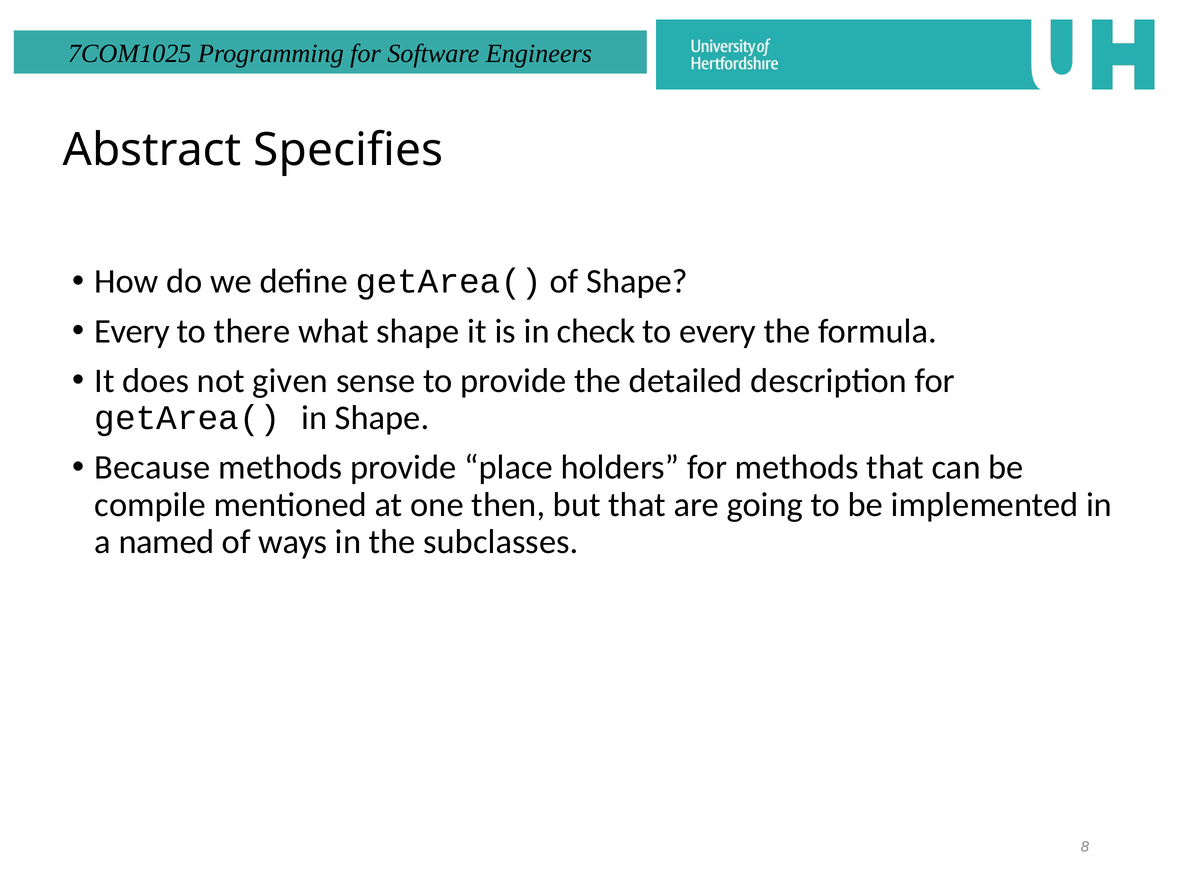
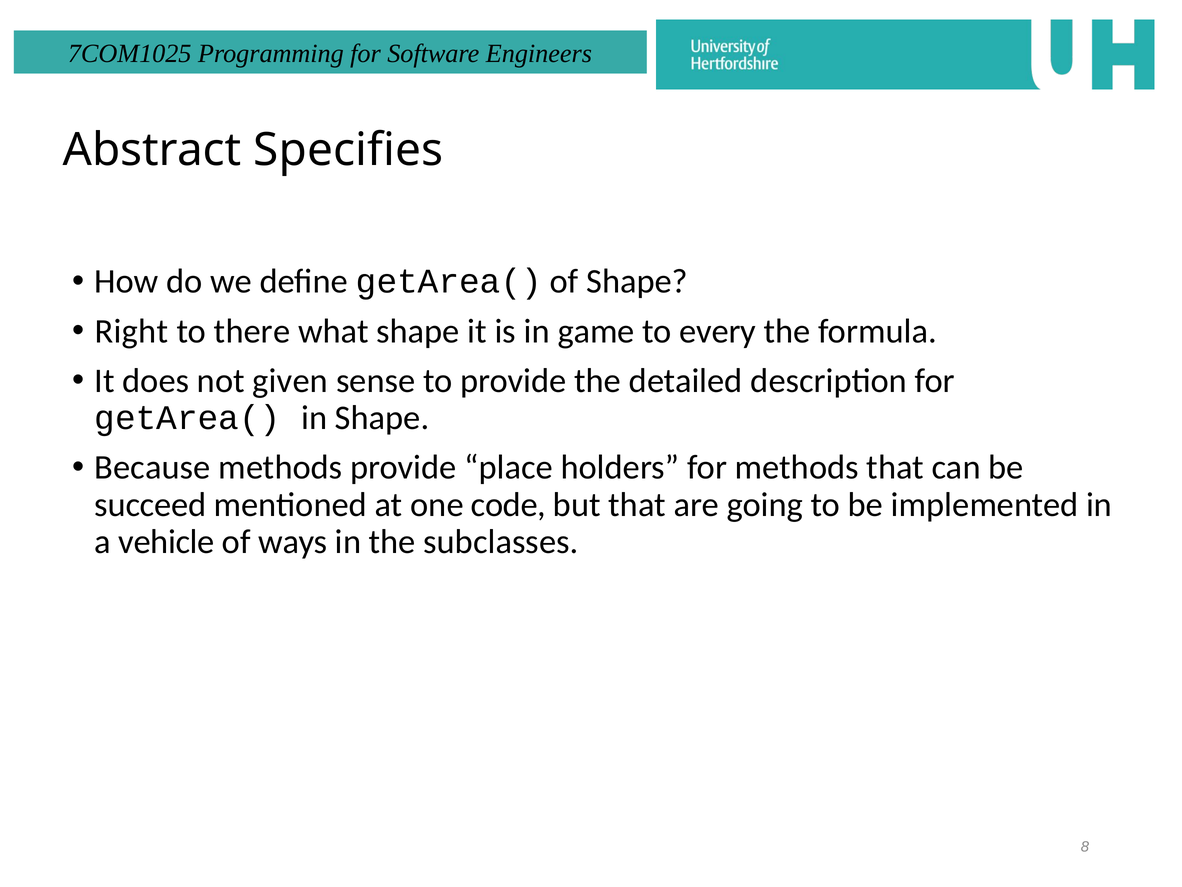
Every at (132, 331): Every -> Right
check: check -> game
compile: compile -> succeed
then: then -> code
named: named -> vehicle
